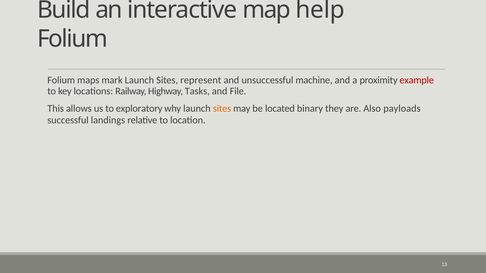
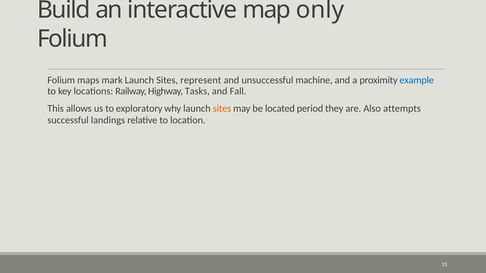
help: help -> only
example colour: red -> blue
File: File -> Fall
binary: binary -> period
payloads: payloads -> attempts
